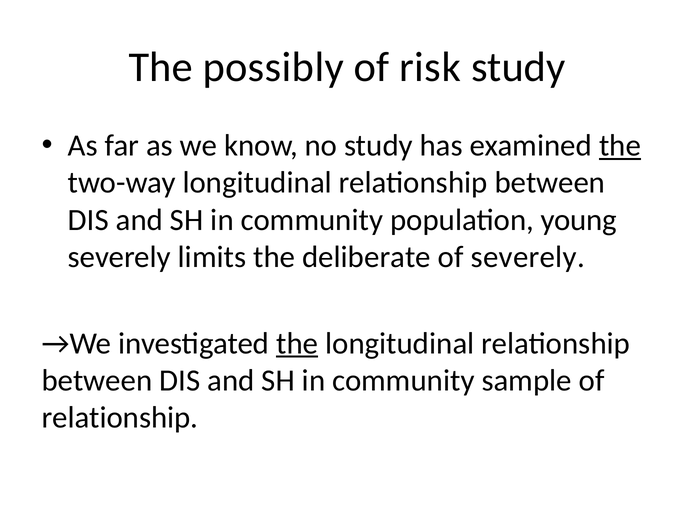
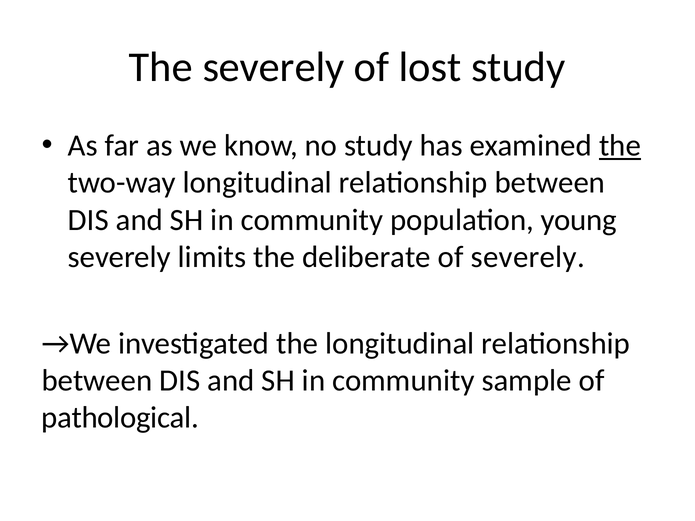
The possibly: possibly -> severely
risk: risk -> lost
the at (297, 344) underline: present -> none
relationship at (120, 418): relationship -> pathological
